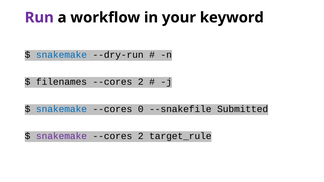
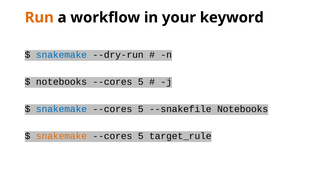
Run colour: purple -> orange
filenames at (61, 82): filenames -> notebooks
2 at (141, 82): 2 -> 5
0 at (141, 109): 0 -> 5
--snakefile Submitted: Submitted -> Notebooks
snakemake at (61, 136) colour: purple -> orange
2 at (141, 136): 2 -> 5
